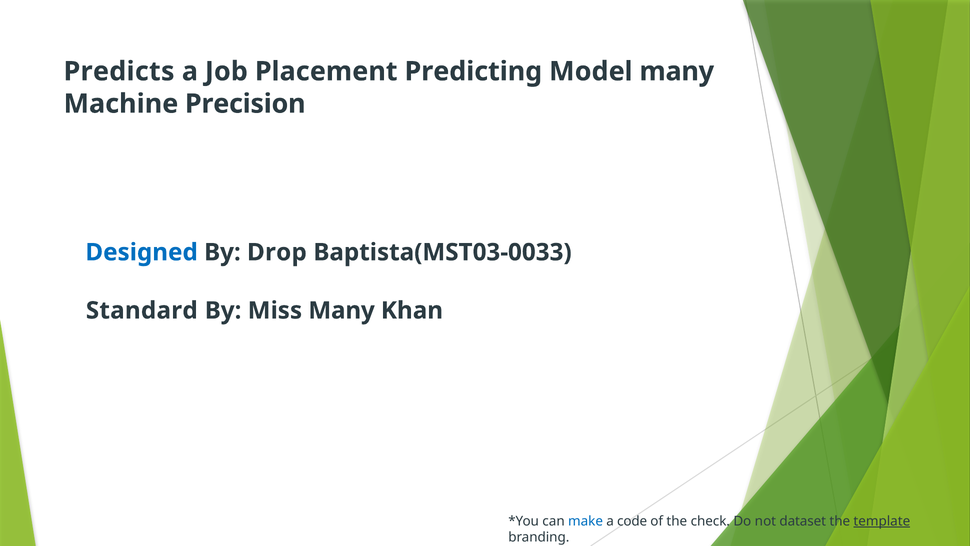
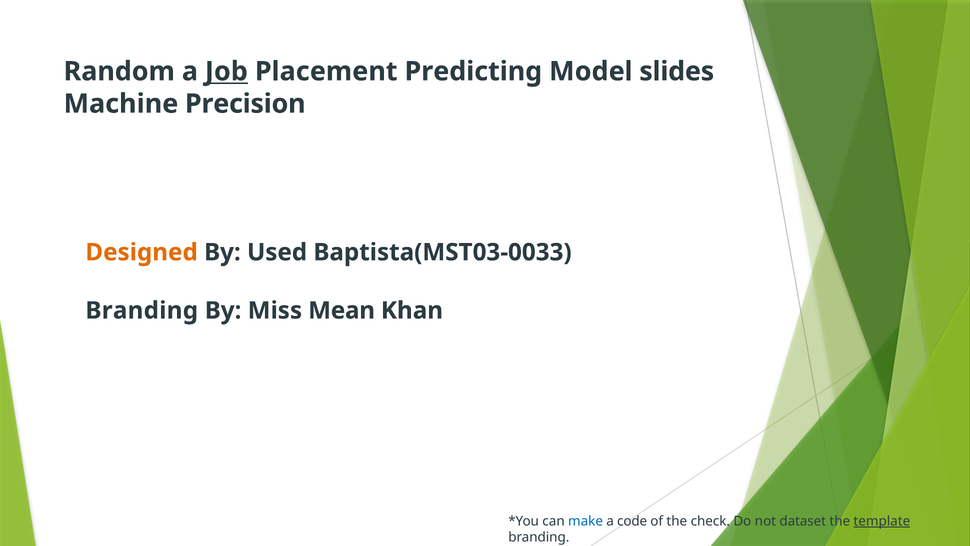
Predicts: Predicts -> Random
Job underline: none -> present
Model many: many -> slides
Designed colour: blue -> orange
Drop: Drop -> Used
Standard at (142, 310): Standard -> Branding
Miss Many: Many -> Mean
